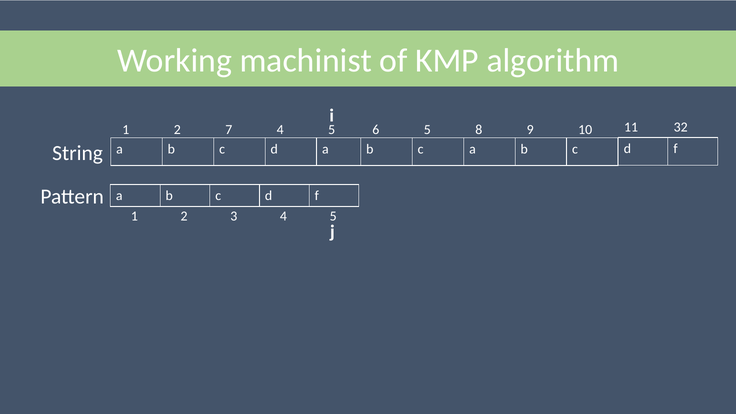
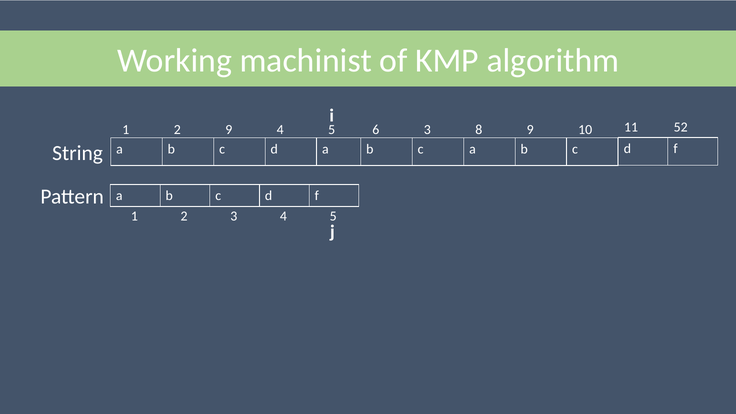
32: 32 -> 52
2 7: 7 -> 9
6 5: 5 -> 3
